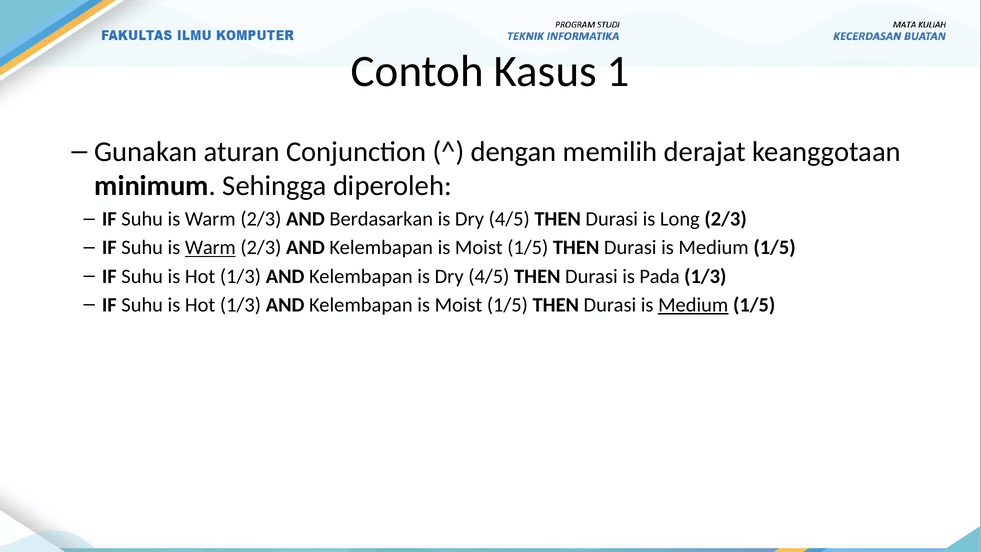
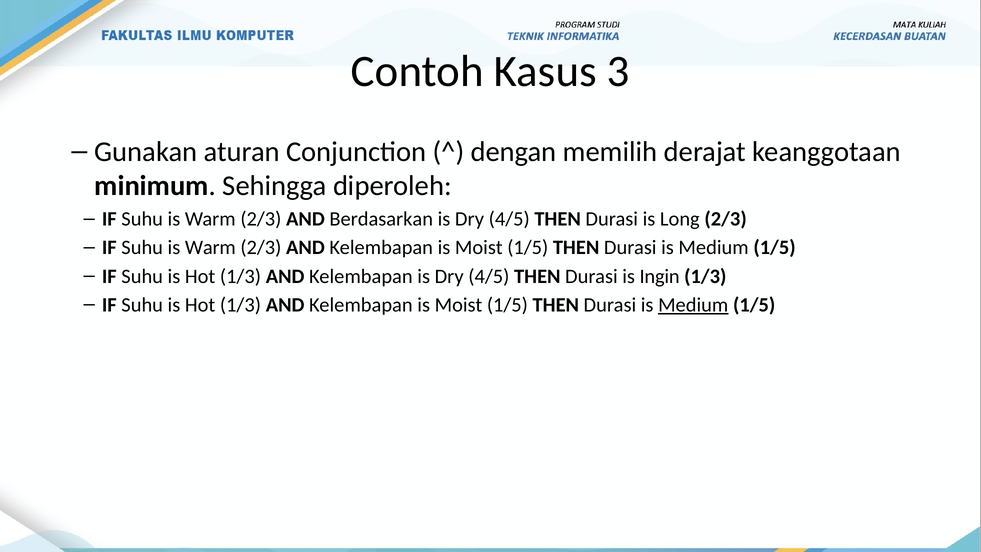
1: 1 -> 3
Warm at (210, 248) underline: present -> none
Pada: Pada -> Ingin
